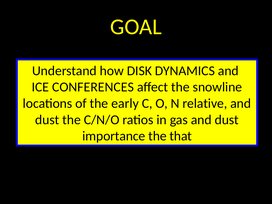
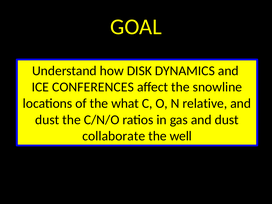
early: early -> what
importance: importance -> collaborate
that: that -> well
